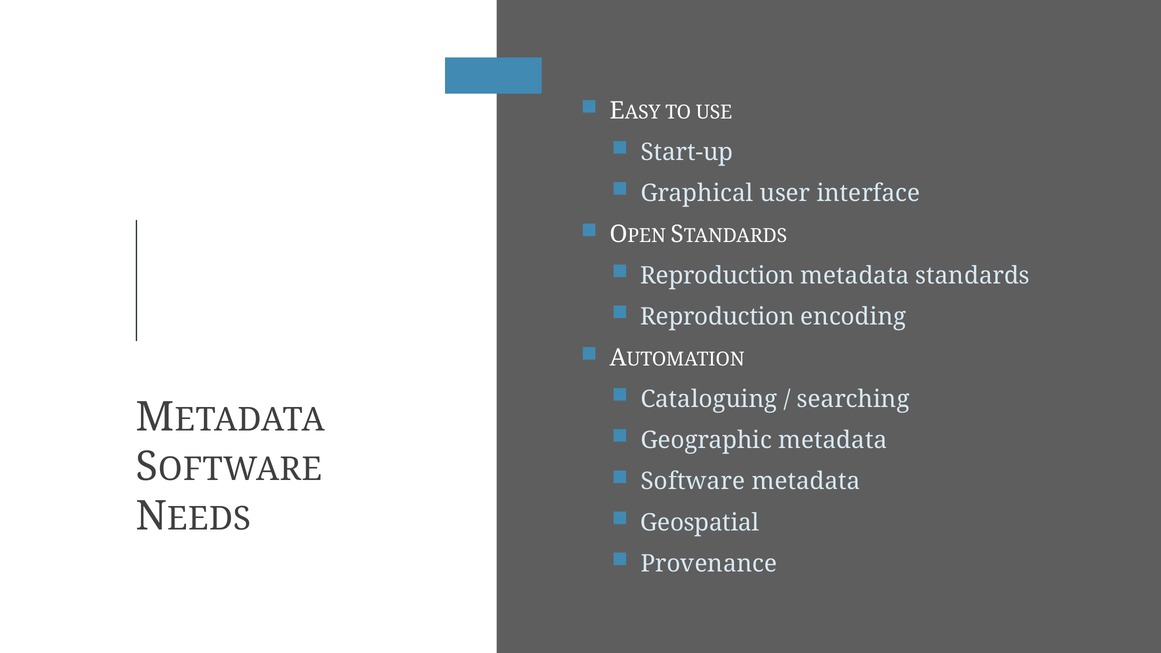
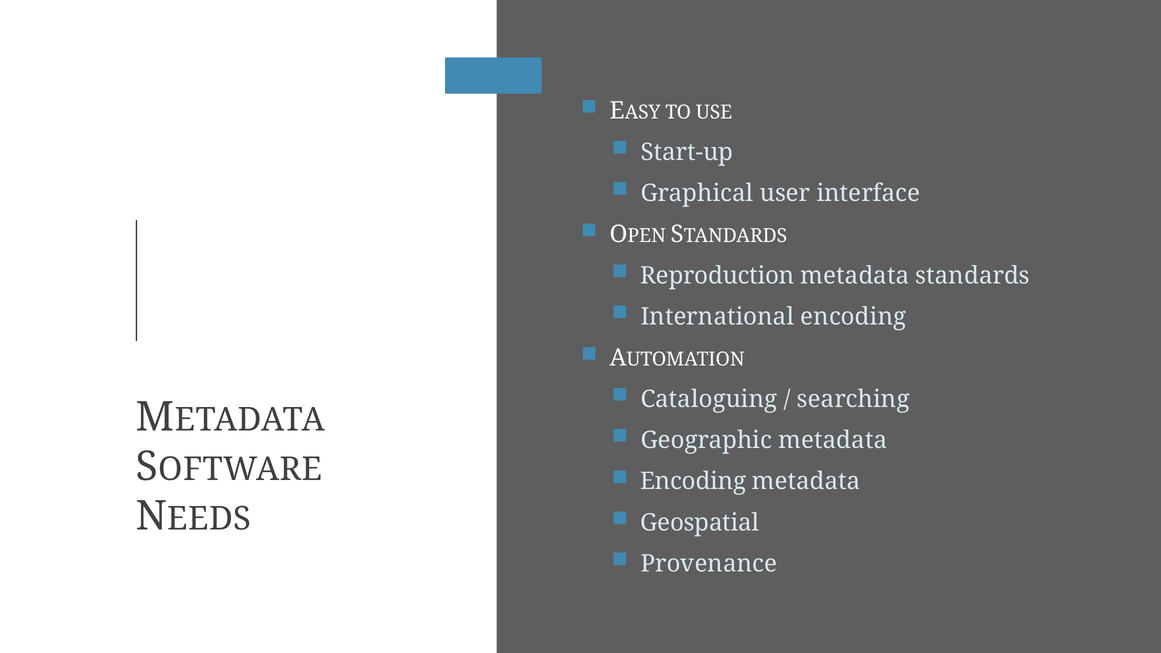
Reproduction at (717, 317): Reproduction -> International
Software at (693, 481): Software -> Encoding
